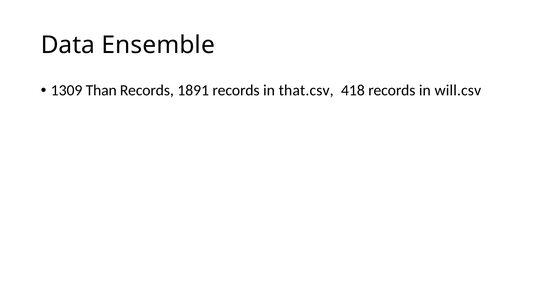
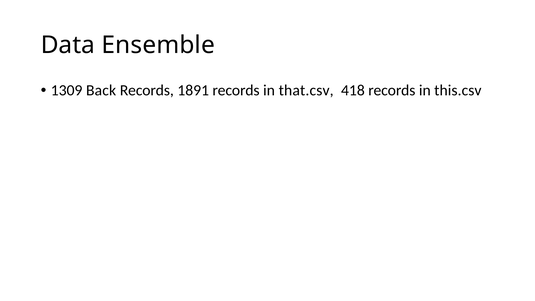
Than: Than -> Back
will.csv: will.csv -> this.csv
